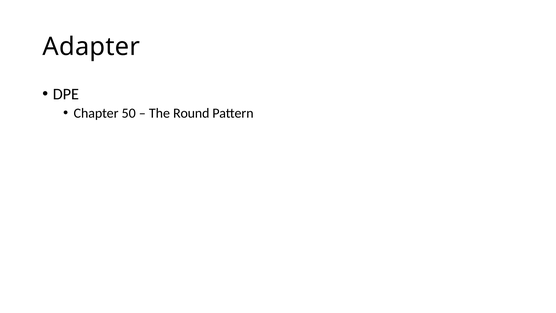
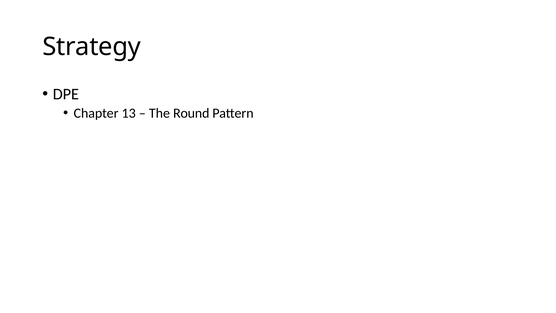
Adapter: Adapter -> Strategy
50: 50 -> 13
